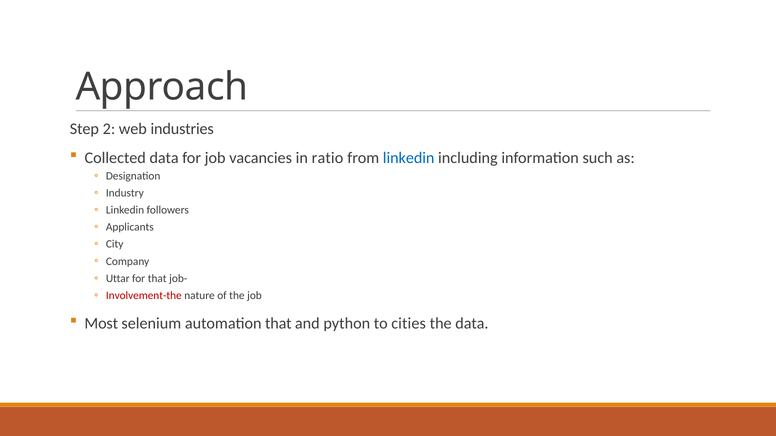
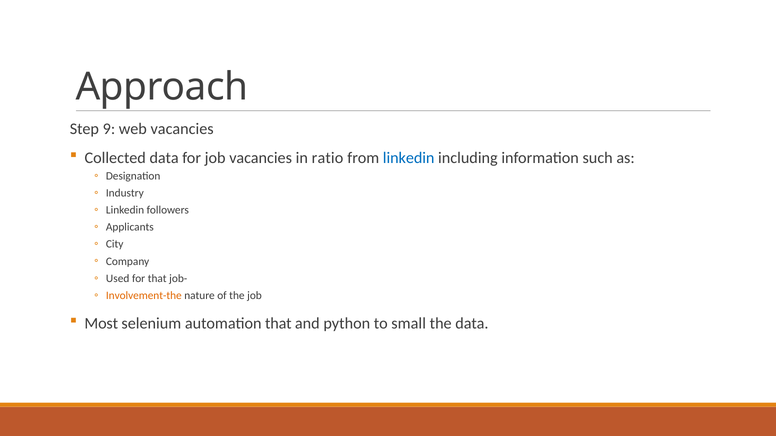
2: 2 -> 9
web industries: industries -> vacancies
Uttar: Uttar -> Used
Involvement-the colour: red -> orange
cities: cities -> small
